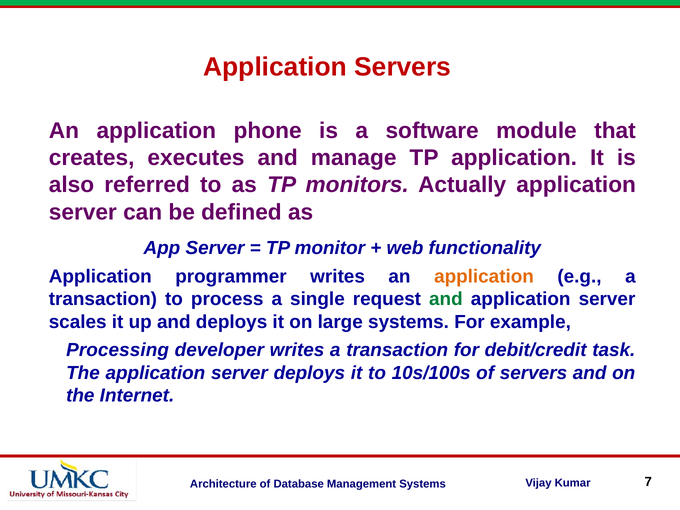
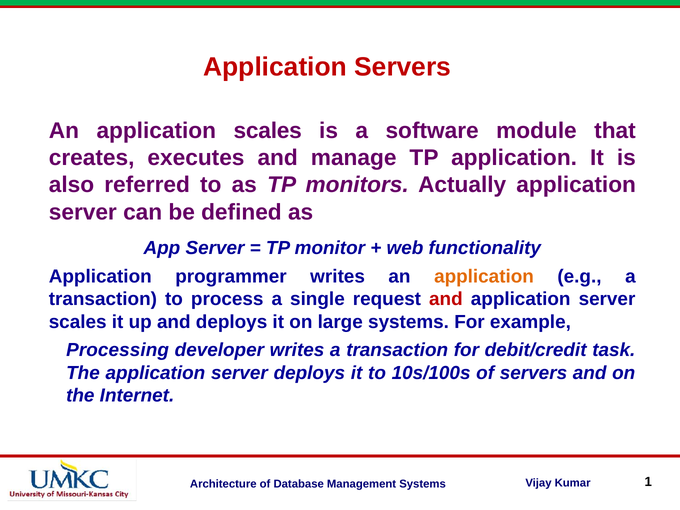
application phone: phone -> scales
and at (446, 299) colour: green -> red
7: 7 -> 1
